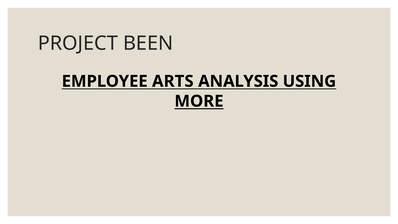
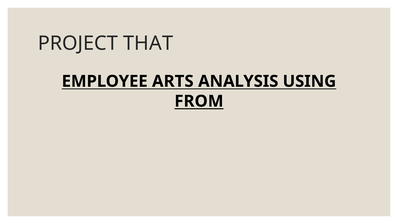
BEEN: BEEN -> THAT
MORE: MORE -> FROM
